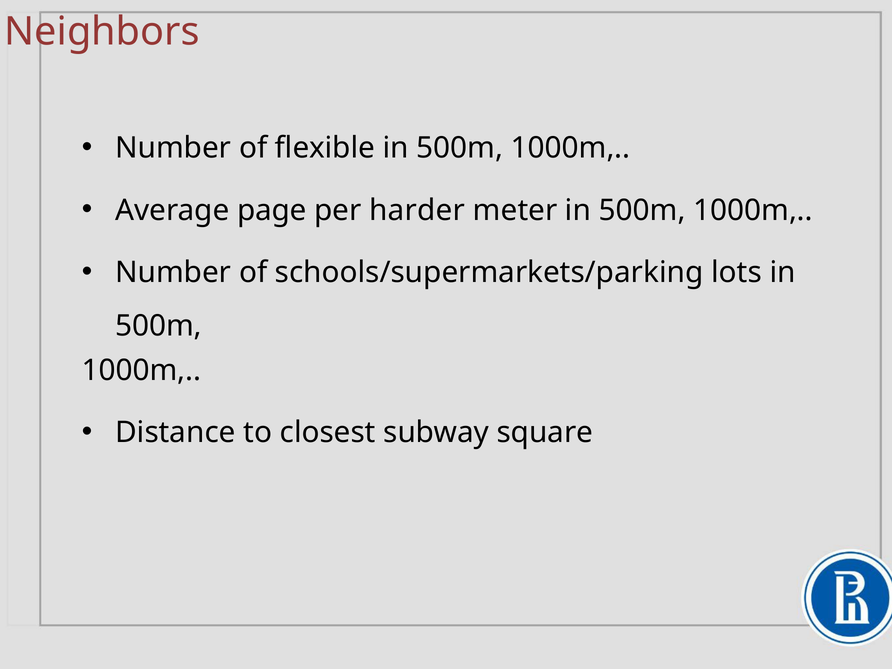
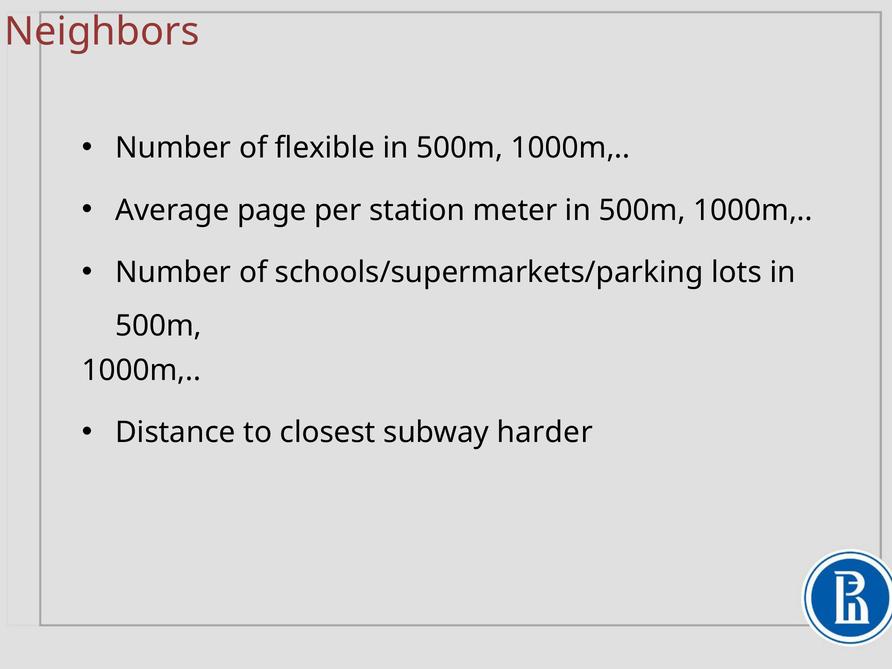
harder: harder -> station
square: square -> harder
